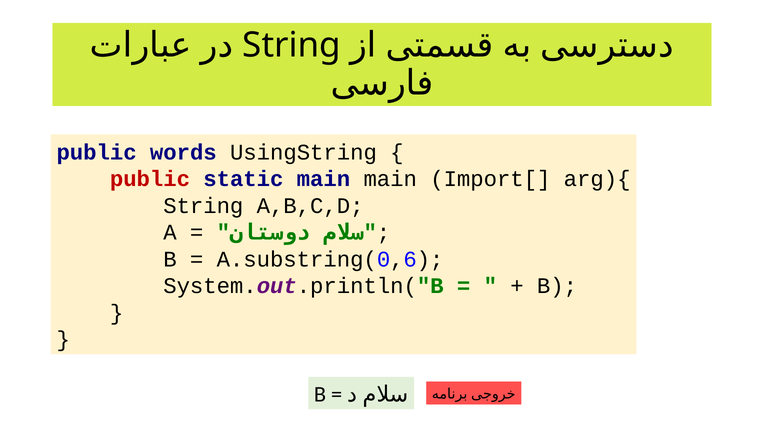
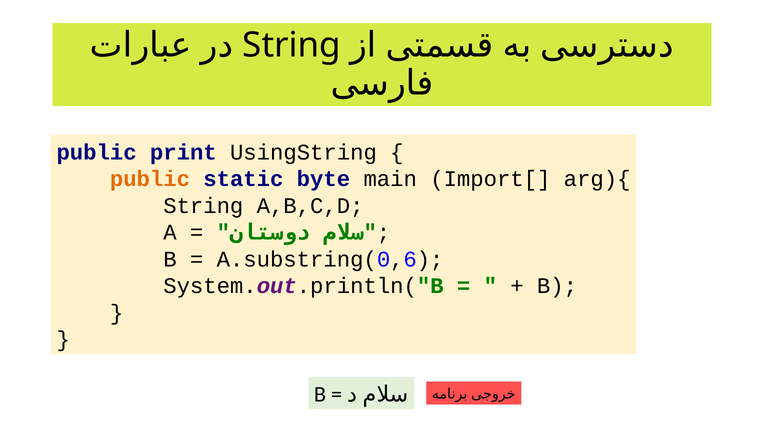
words: words -> print
public at (150, 179) colour: red -> orange
static main: main -> byte
